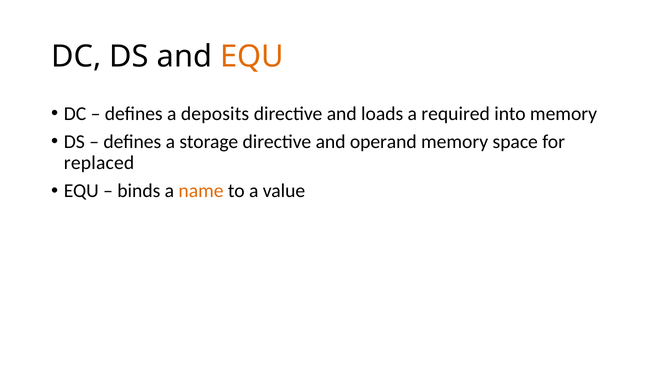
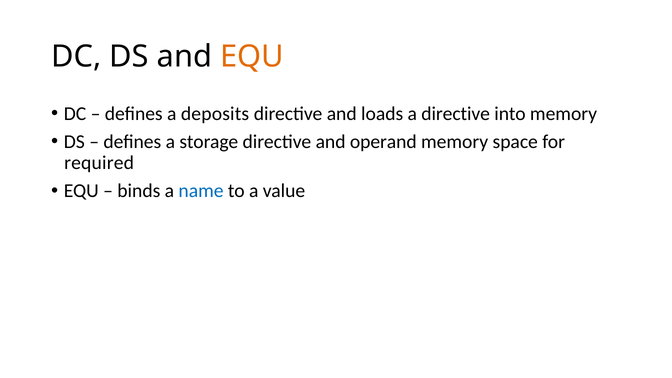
a required: required -> directive
replaced: replaced -> required
name colour: orange -> blue
